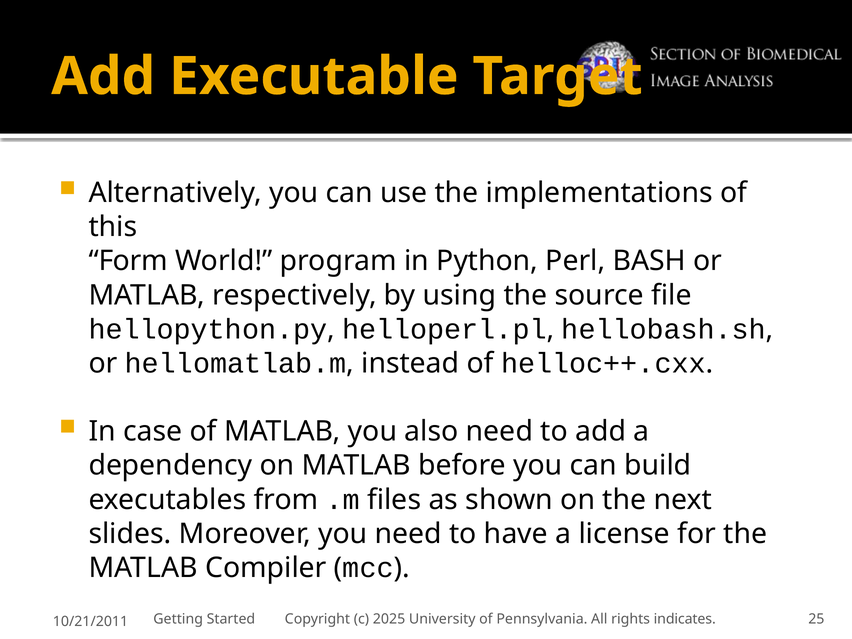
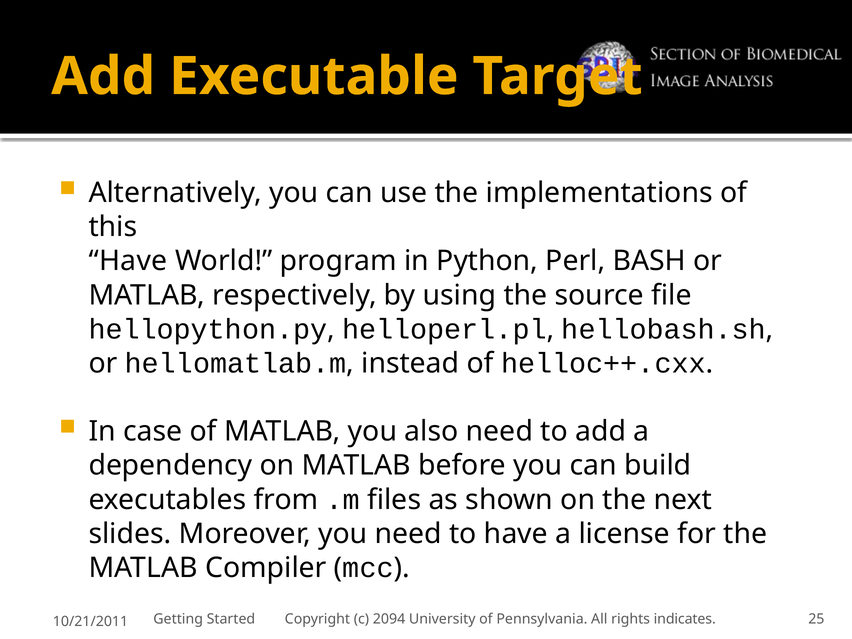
Form at (128, 261): Form -> Have
2025: 2025 -> 2094
